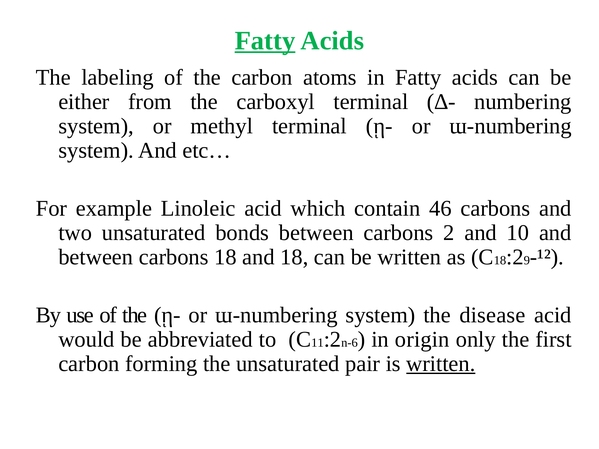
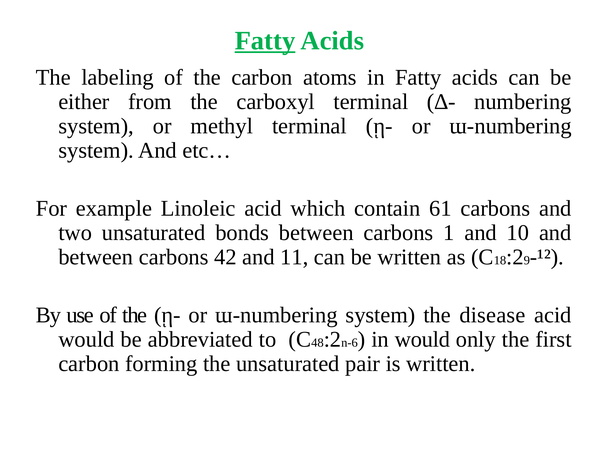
46: 46 -> 61
2: 2 -> 1
carbons 18: 18 -> 42
and 18: 18 -> 11
11: 11 -> 48
in origin: origin -> would
written at (441, 364) underline: present -> none
